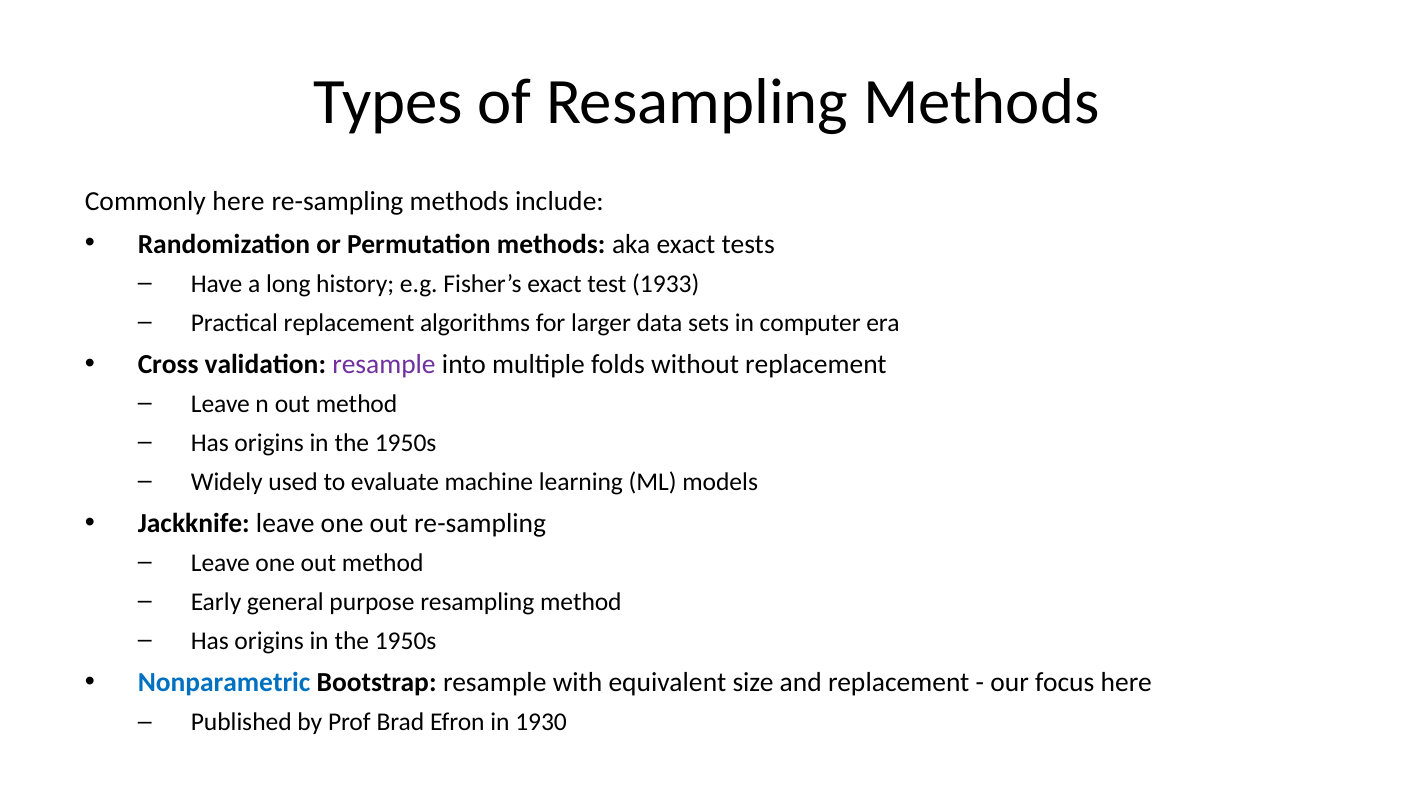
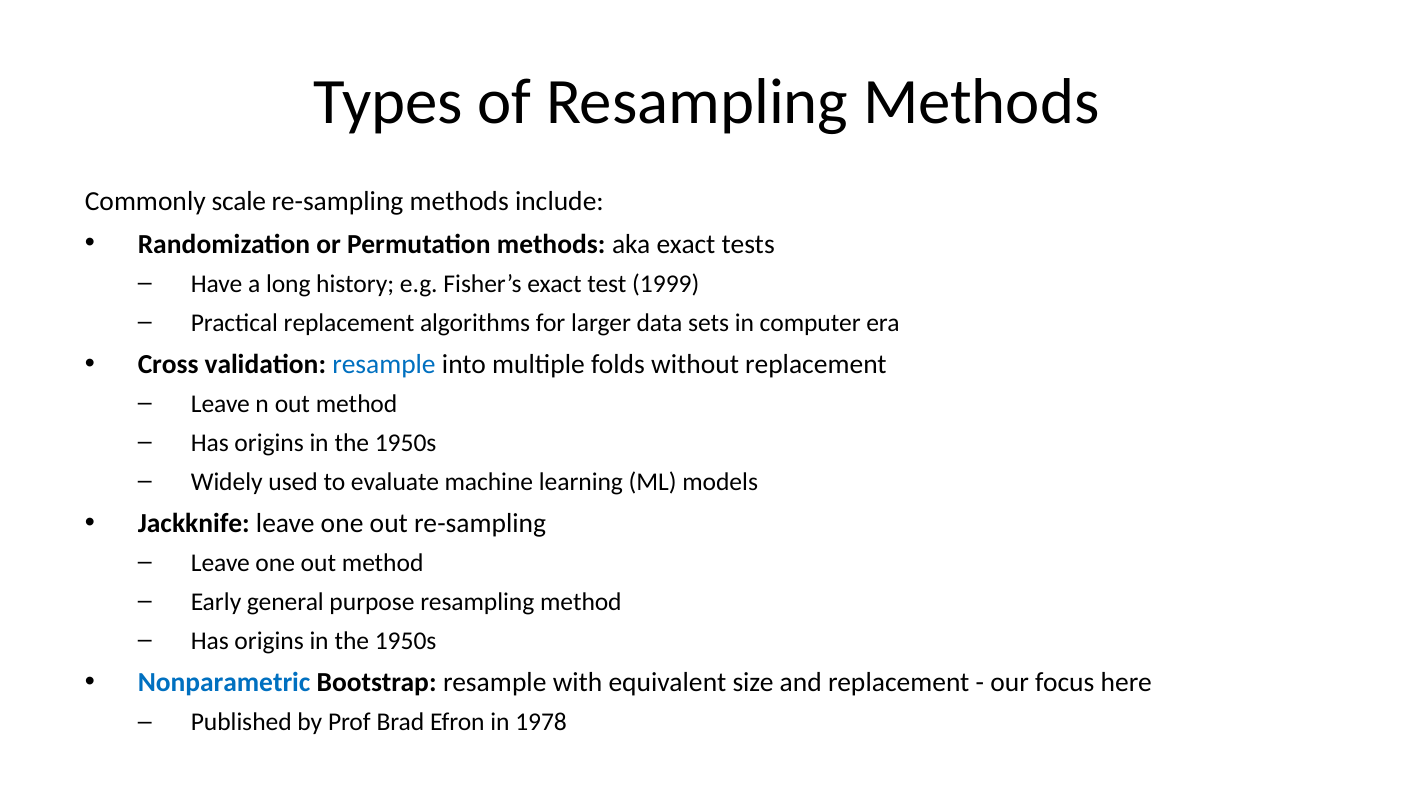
Commonly here: here -> scale
1933: 1933 -> 1999
resample at (384, 364) colour: purple -> blue
1930: 1930 -> 1978
